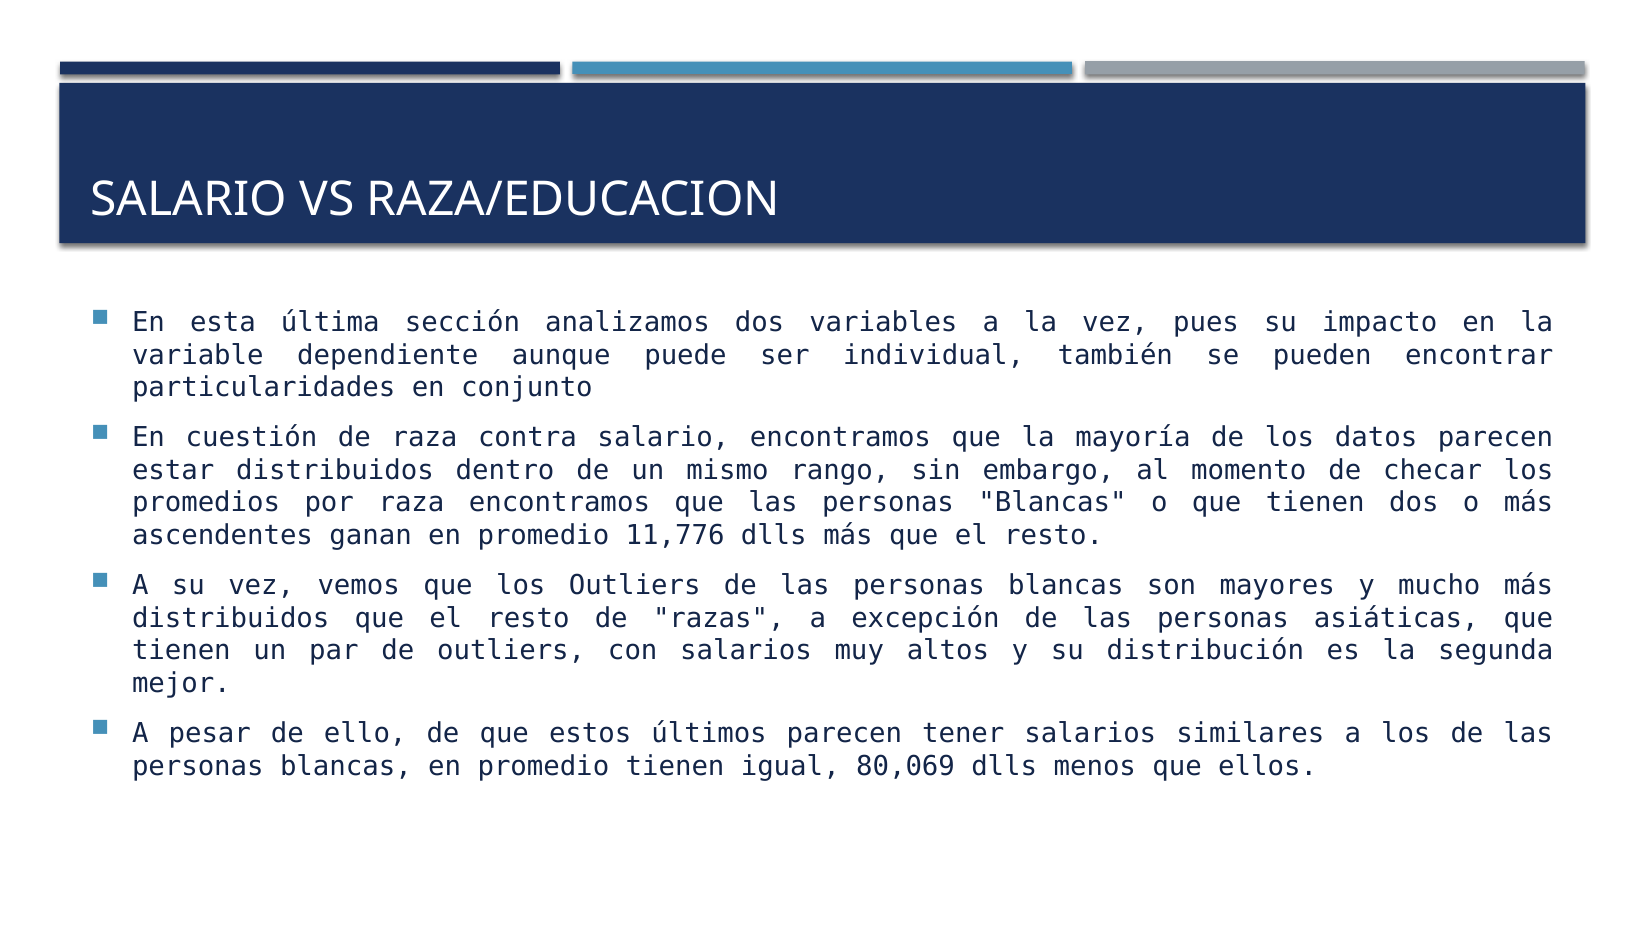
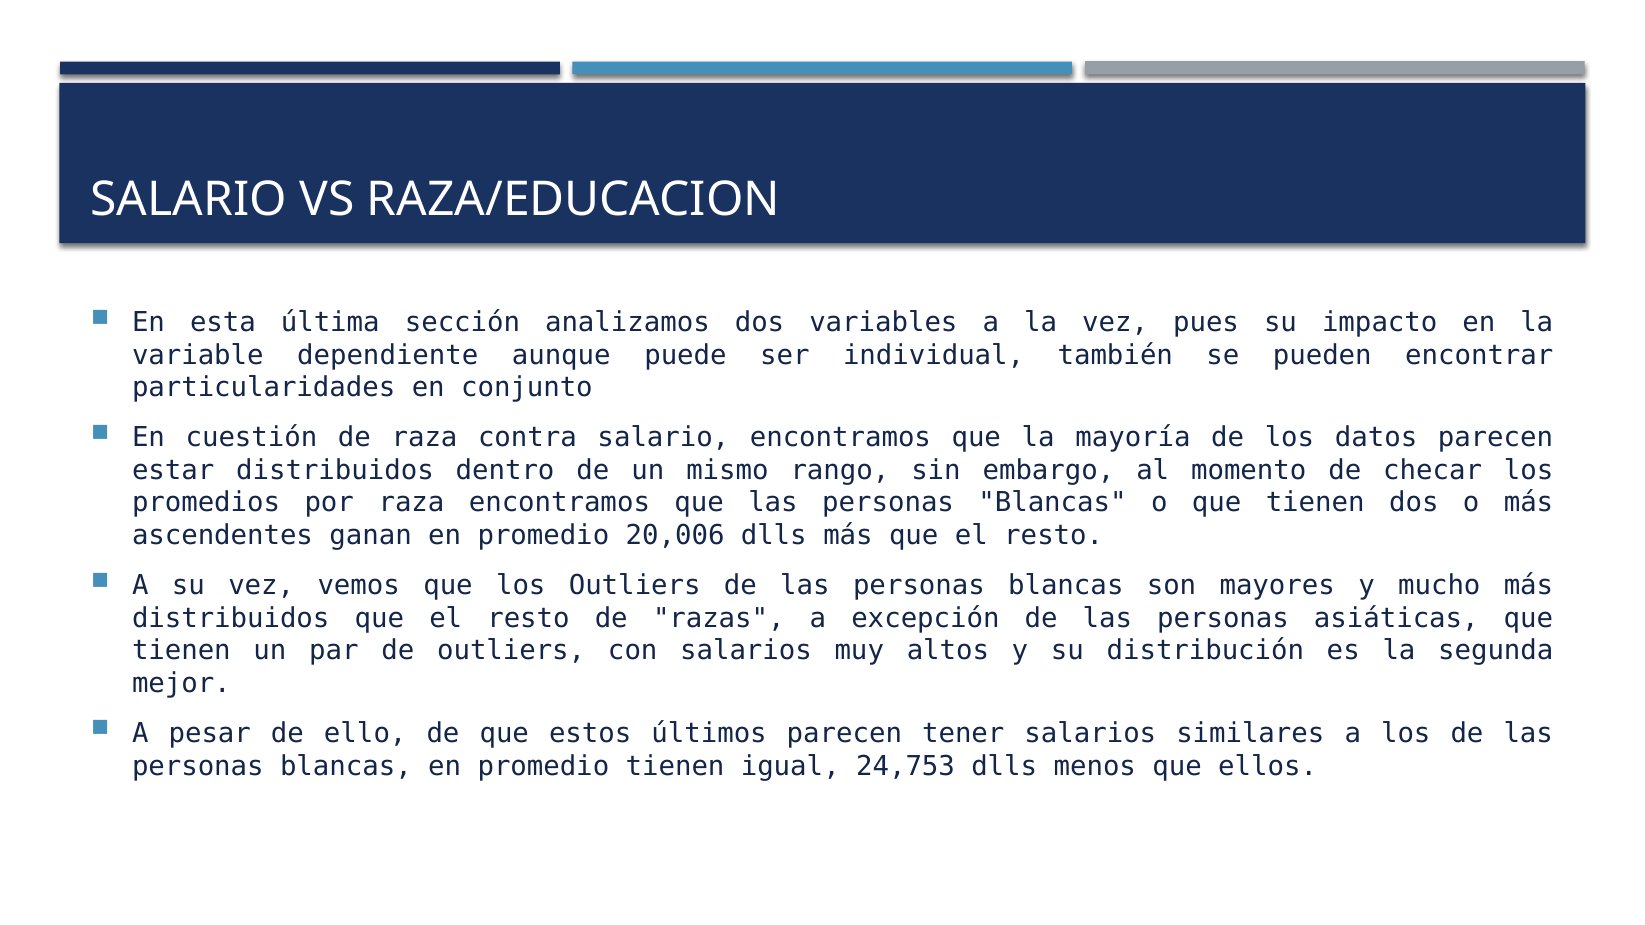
11,776: 11,776 -> 20,006
80,069: 80,069 -> 24,753
